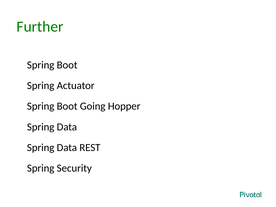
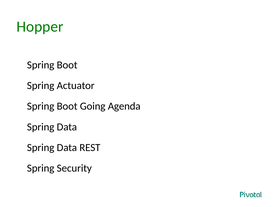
Further: Further -> Hopper
Hopper: Hopper -> Agenda
